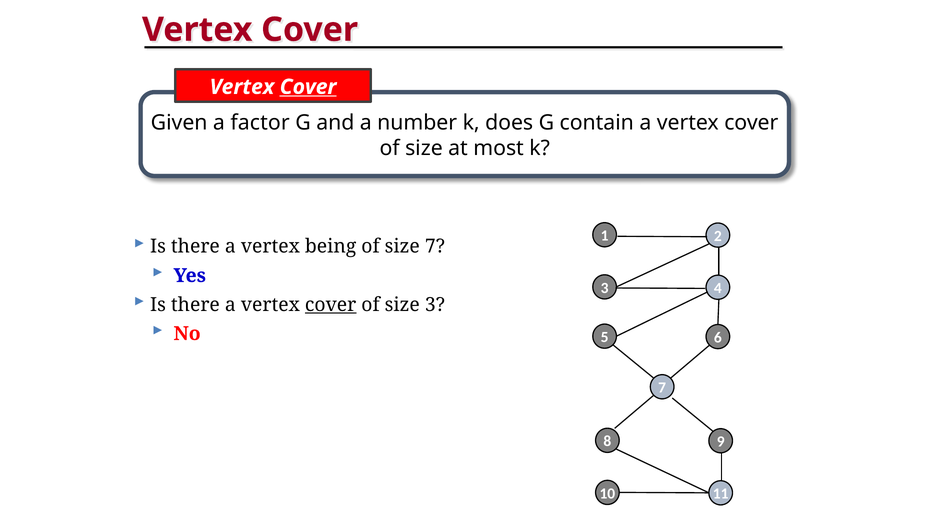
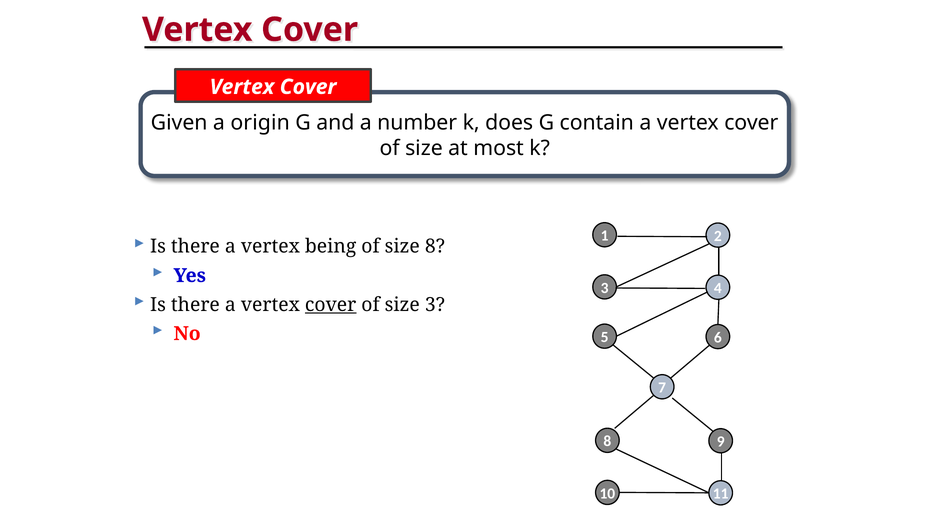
Cover at (308, 87) underline: present -> none
factor: factor -> origin
size 7: 7 -> 8
